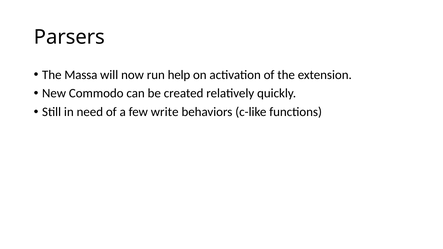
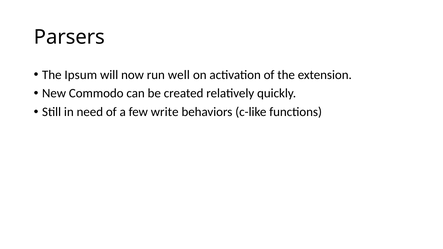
Massa: Massa -> Ipsum
help: help -> well
